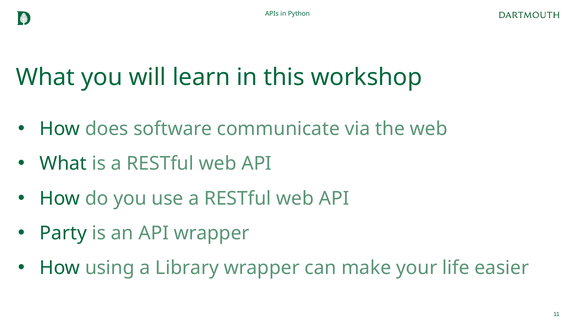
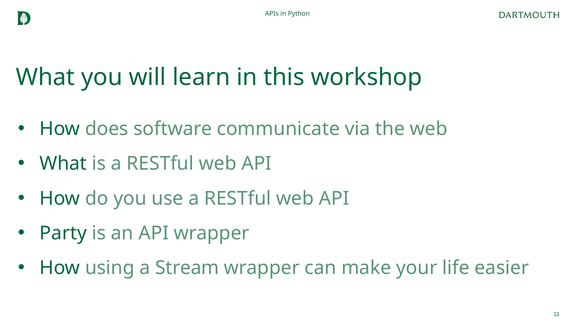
Library: Library -> Stream
